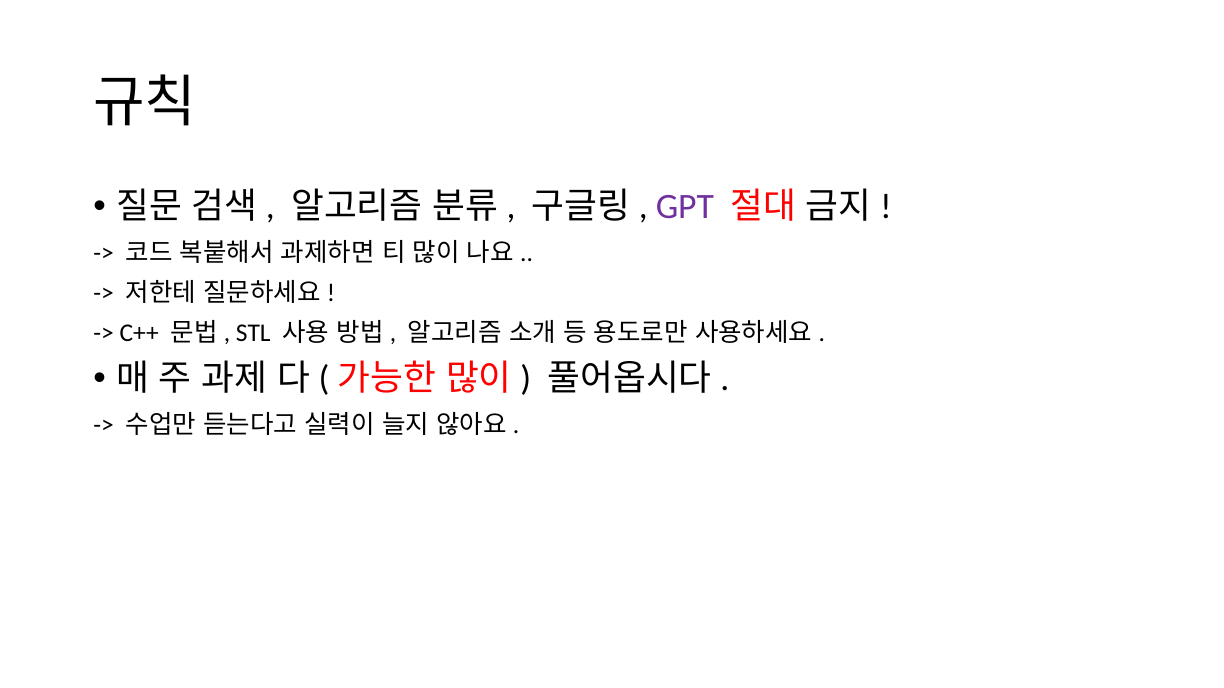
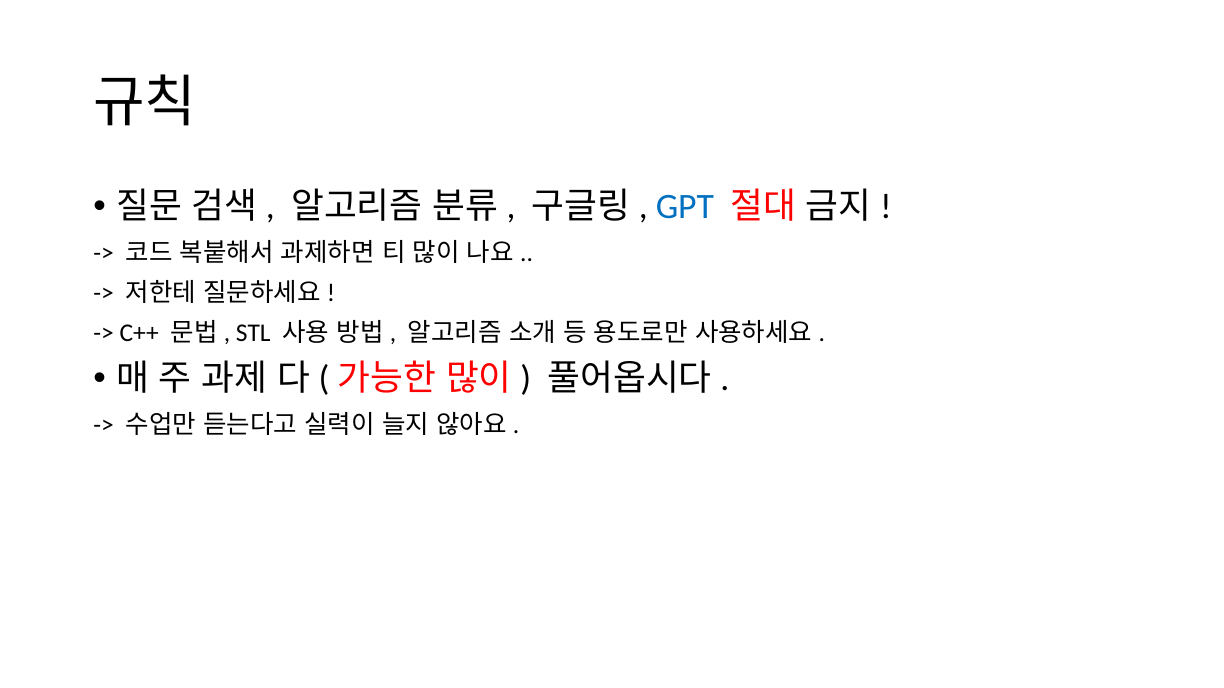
GPT colour: purple -> blue
